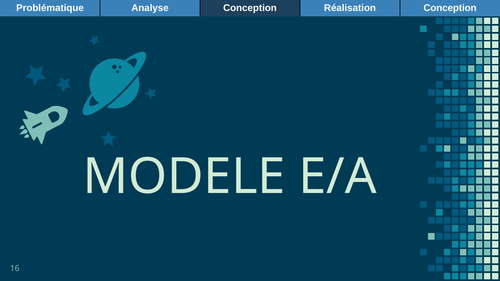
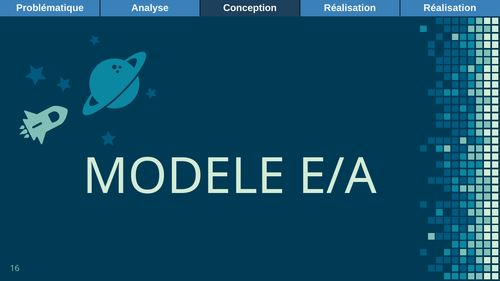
Réalisation Conception: Conception -> Réalisation
